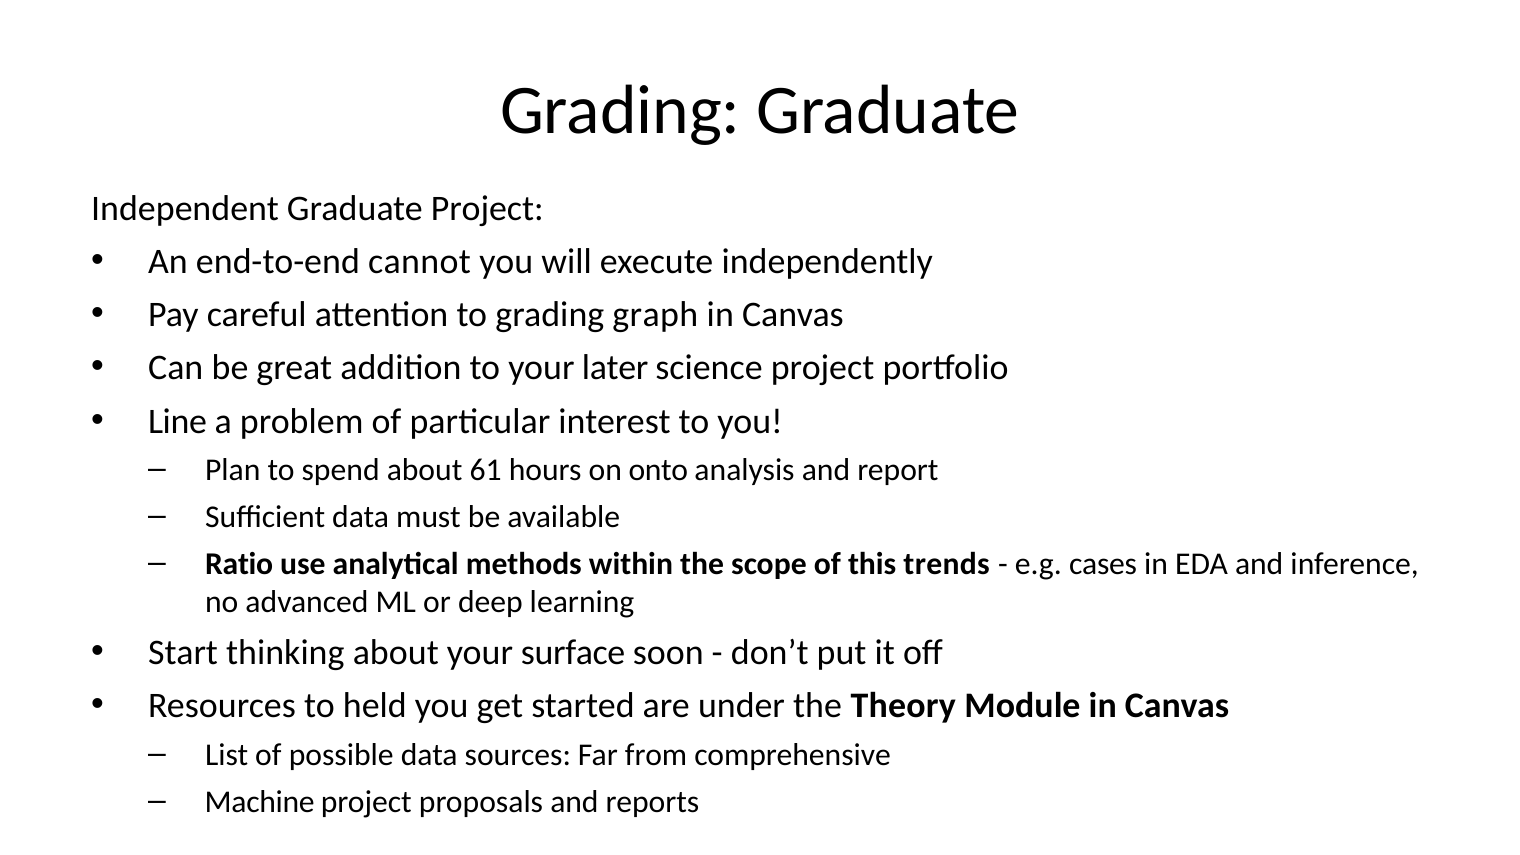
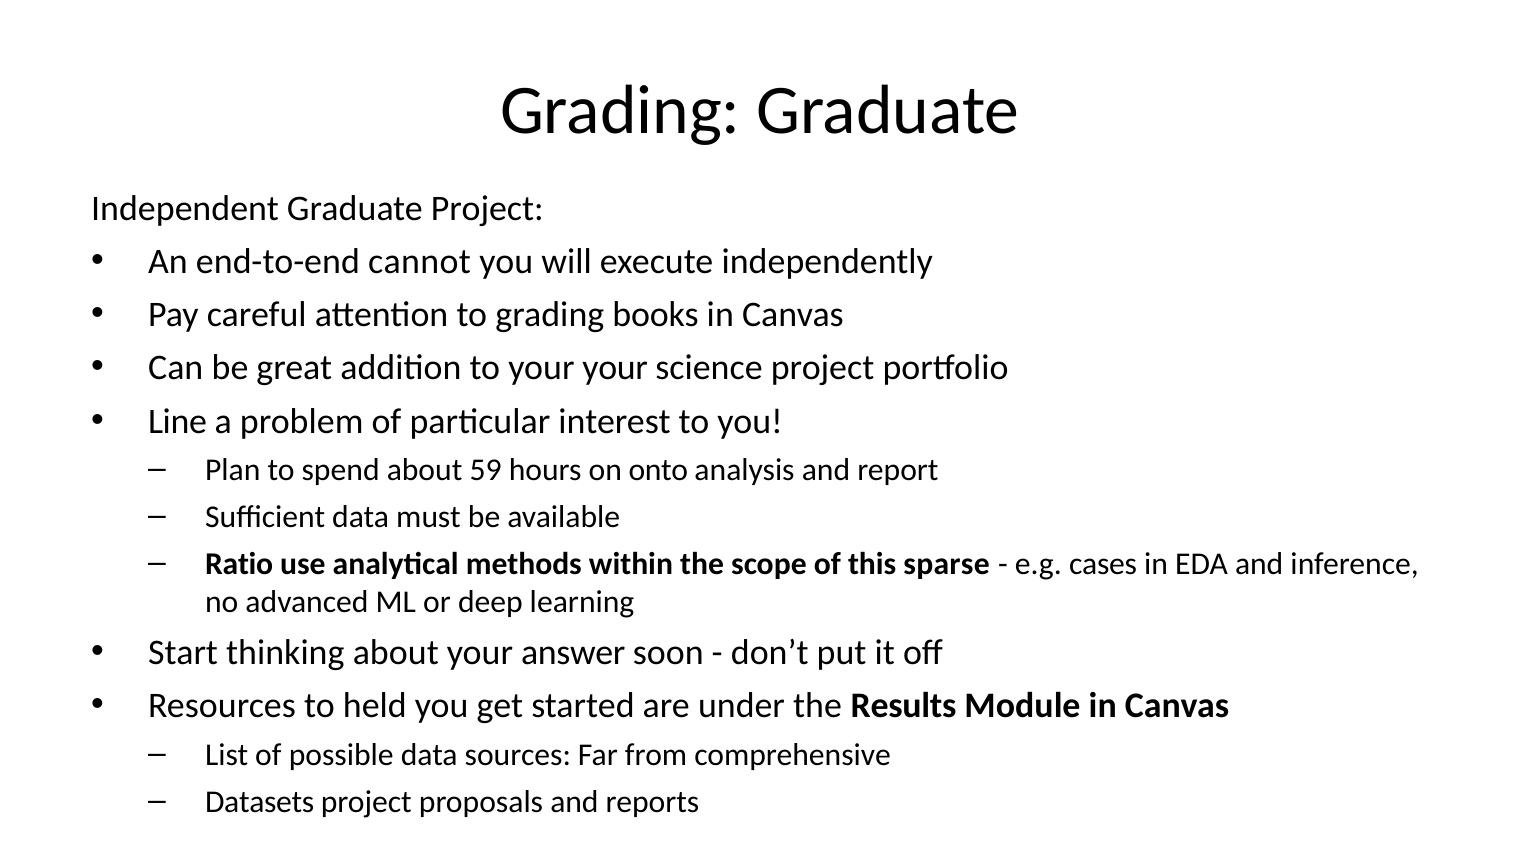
graph: graph -> books
your later: later -> your
61: 61 -> 59
trends: trends -> sparse
surface: surface -> answer
Theory: Theory -> Results
Machine: Machine -> Datasets
